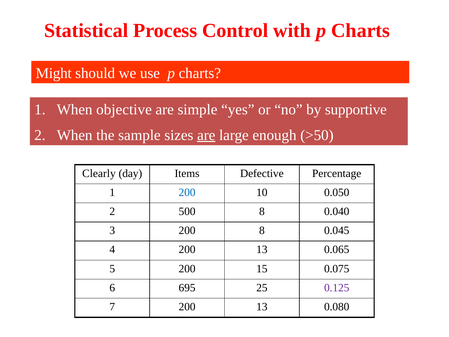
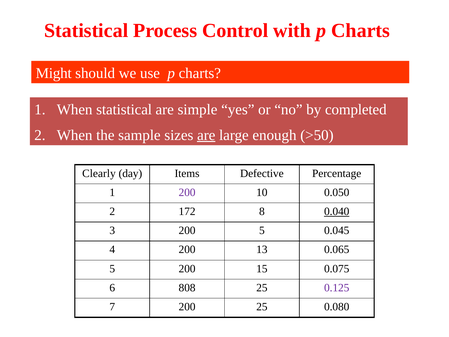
When objective: objective -> statistical
supportive: supportive -> completed
200 at (187, 192) colour: blue -> purple
500: 500 -> 172
0.040 underline: none -> present
200 8: 8 -> 5
695: 695 -> 808
7 200 13: 13 -> 25
